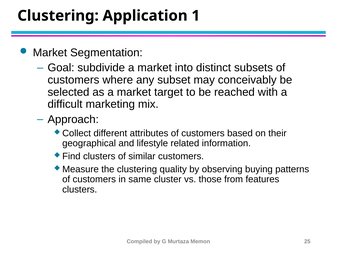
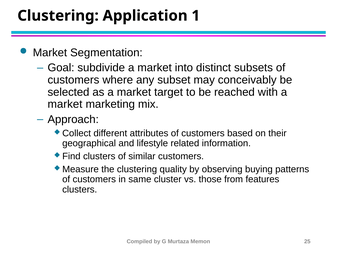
difficult at (65, 104): difficult -> market
